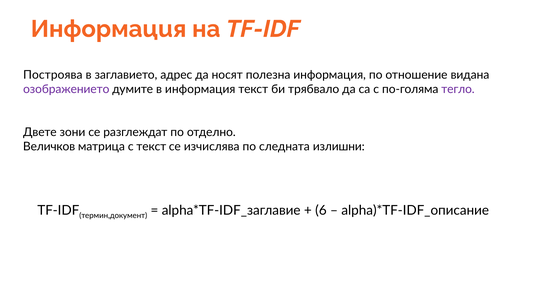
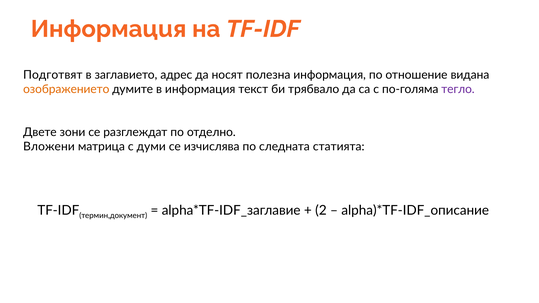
Построява: Построява -> Подготвят
озображението colour: purple -> orange
Величков: Величков -> Вложени
с текст: текст -> думи
излишни: излишни -> статията
6: 6 -> 2
